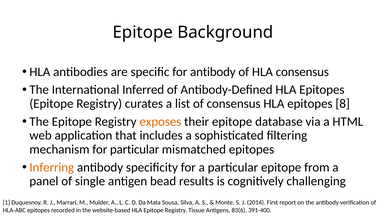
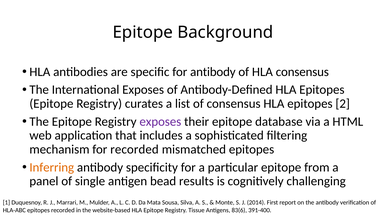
International Inferred: Inferred -> Exposes
8: 8 -> 2
exposes at (160, 122) colour: orange -> purple
for particular: particular -> recorded
